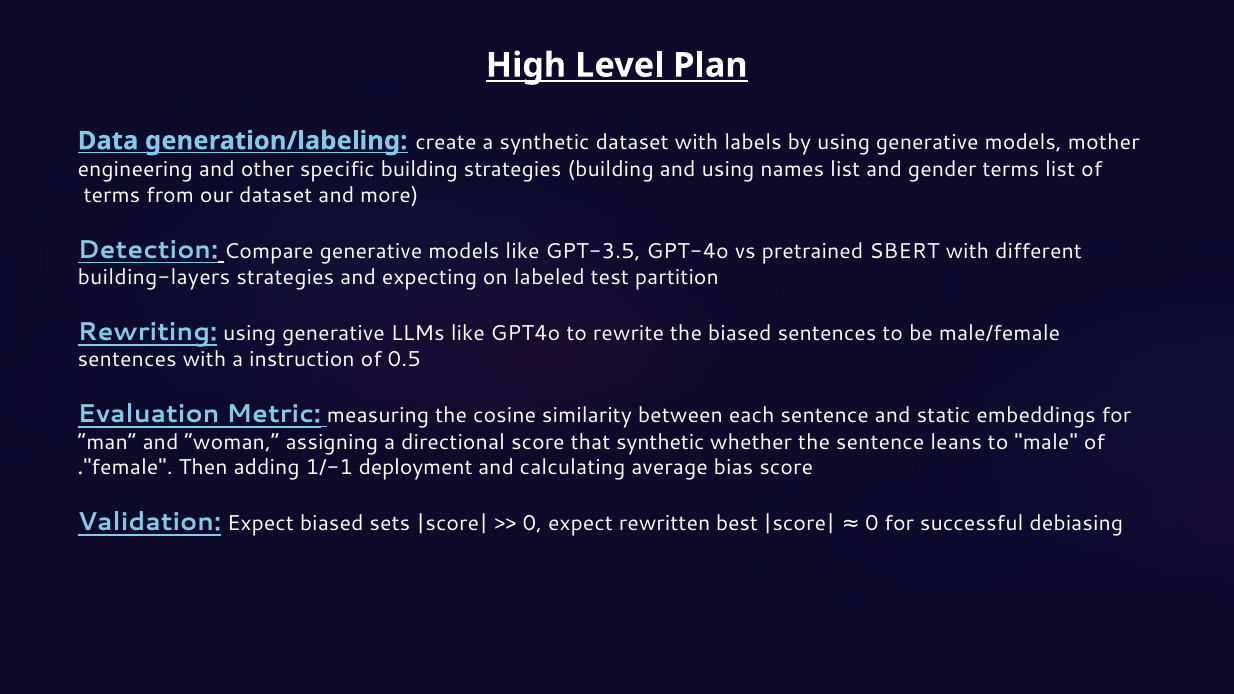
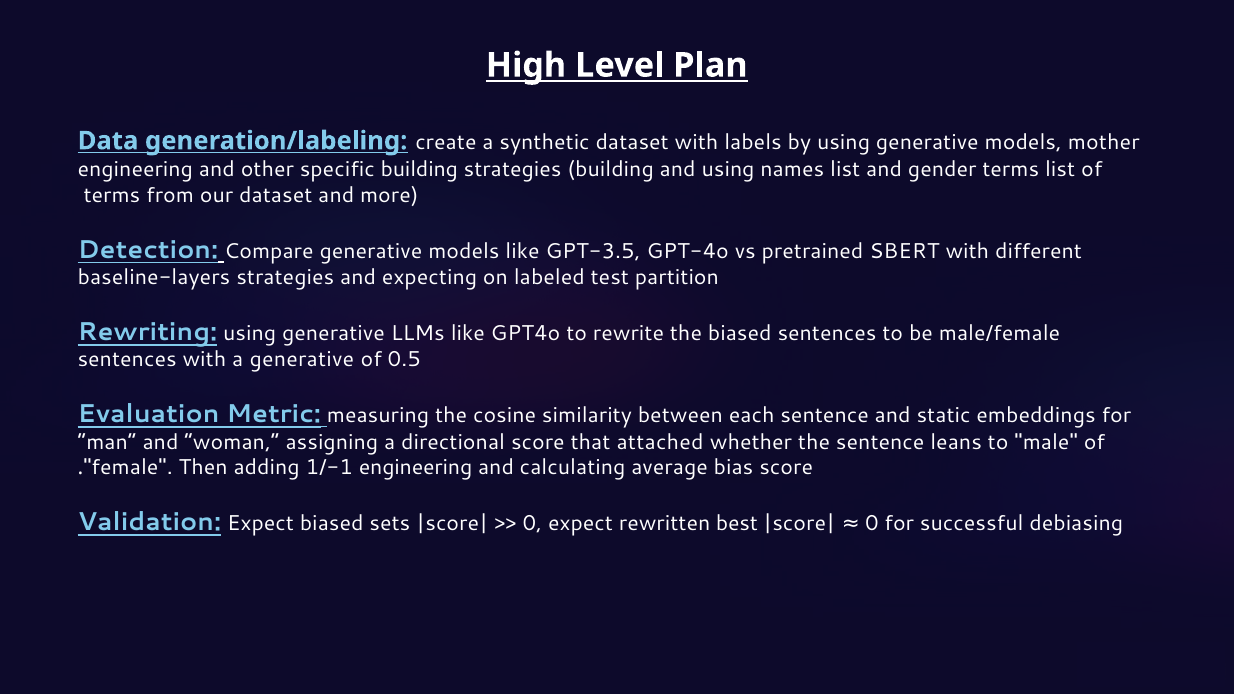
building-layers: building-layers -> baseline-layers
a instruction: instruction -> generative
that synthetic: synthetic -> attached
1/-1 deployment: deployment -> engineering
